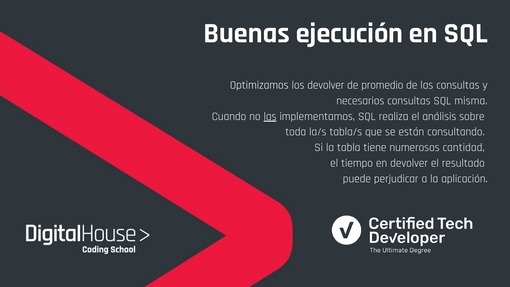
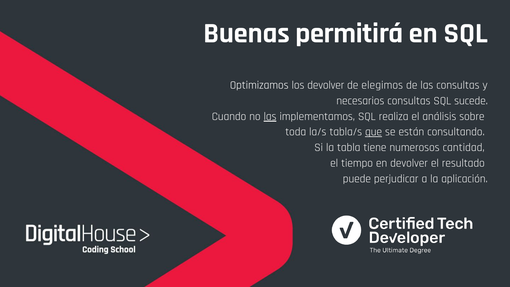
ejecución: ejecución -> permitirá
promedio: promedio -> elegimos
misma: misma -> sucede
que underline: none -> present
